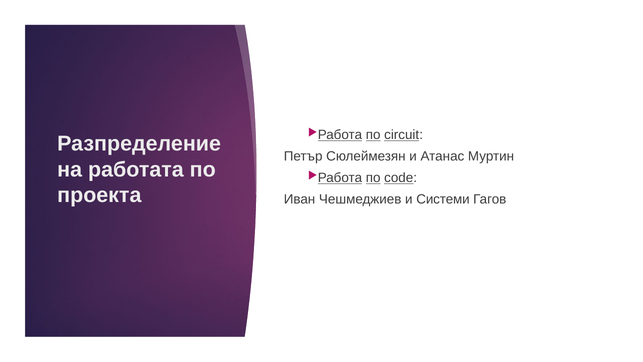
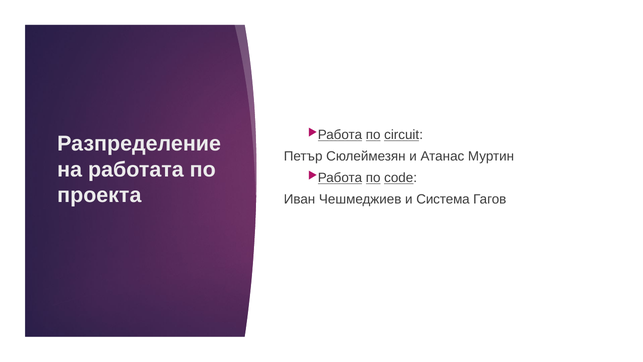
Системи: Системи -> Система
